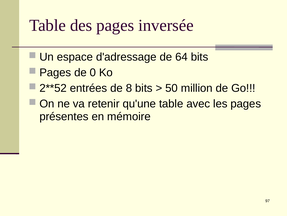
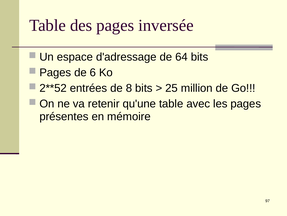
0: 0 -> 6
50: 50 -> 25
